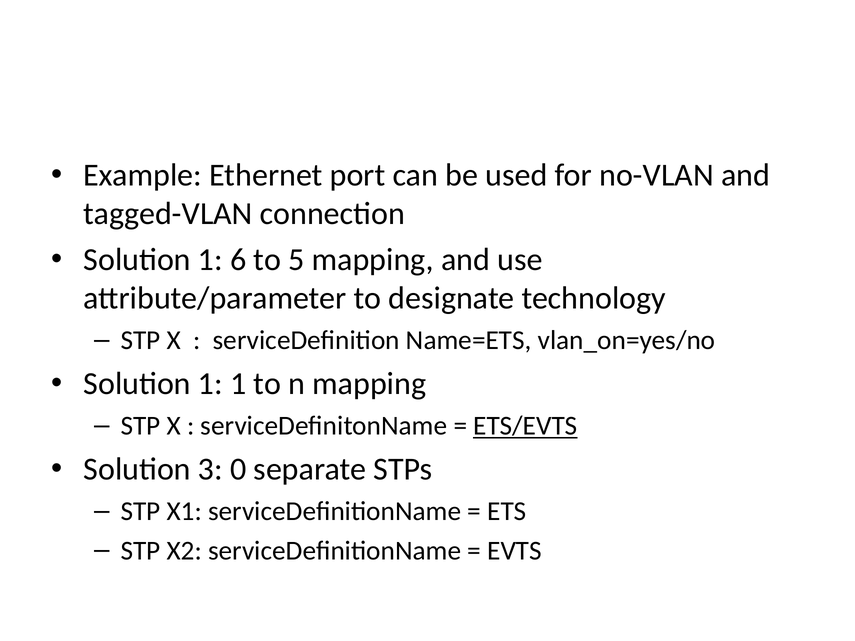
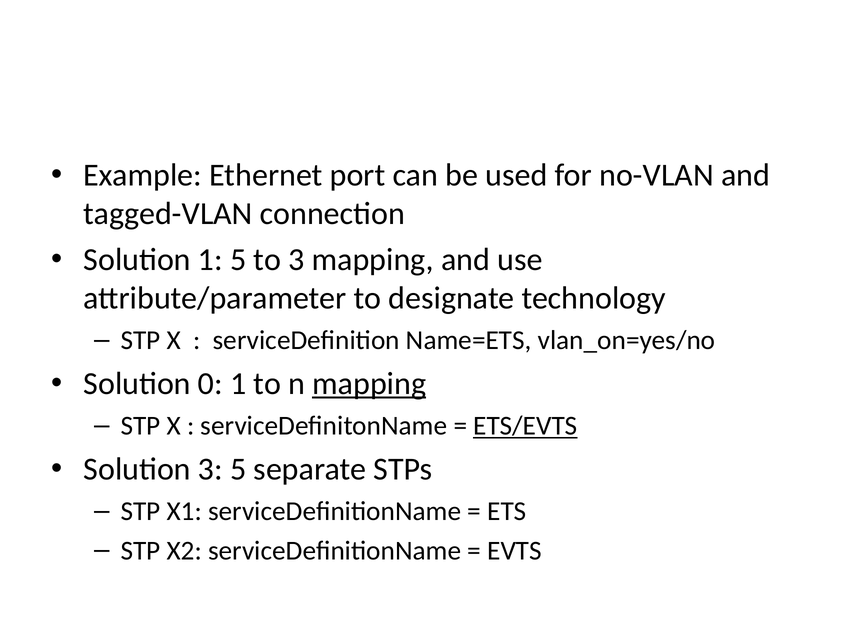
1 6: 6 -> 5
to 5: 5 -> 3
1 at (210, 384): 1 -> 0
mapping at (369, 384) underline: none -> present
3 0: 0 -> 5
